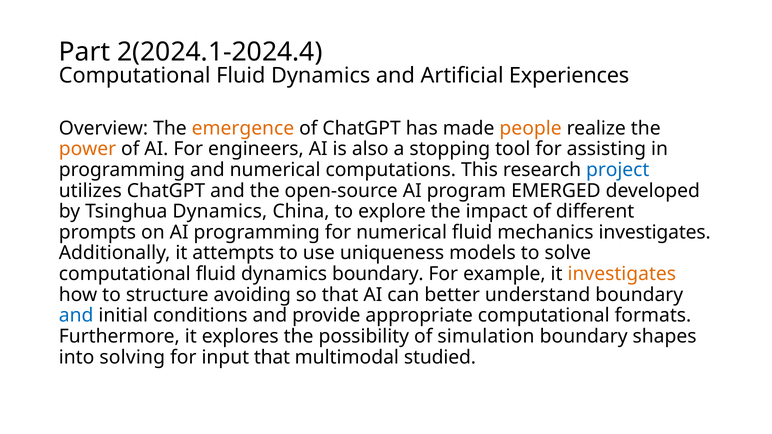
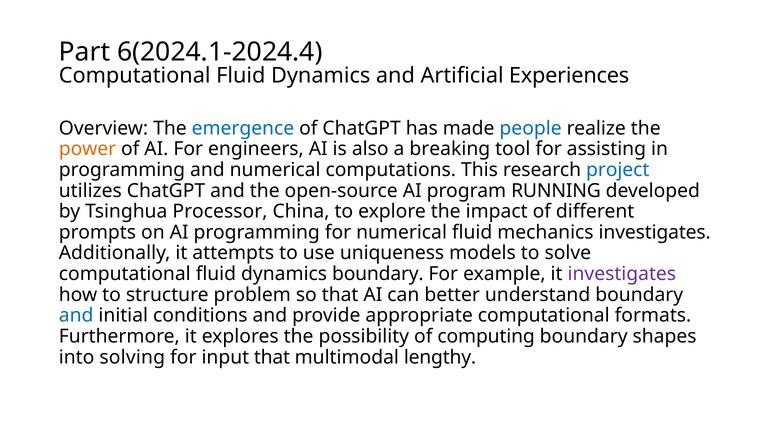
2(2024.1-2024.4: 2(2024.1-2024.4 -> 6(2024.1-2024.4
emergence colour: orange -> blue
people colour: orange -> blue
stopping: stopping -> breaking
EMERGED: EMERGED -> RUNNING
Tsinghua Dynamics: Dynamics -> Processor
investigates at (622, 274) colour: orange -> purple
avoiding: avoiding -> problem
simulation: simulation -> computing
studied: studied -> lengthy
